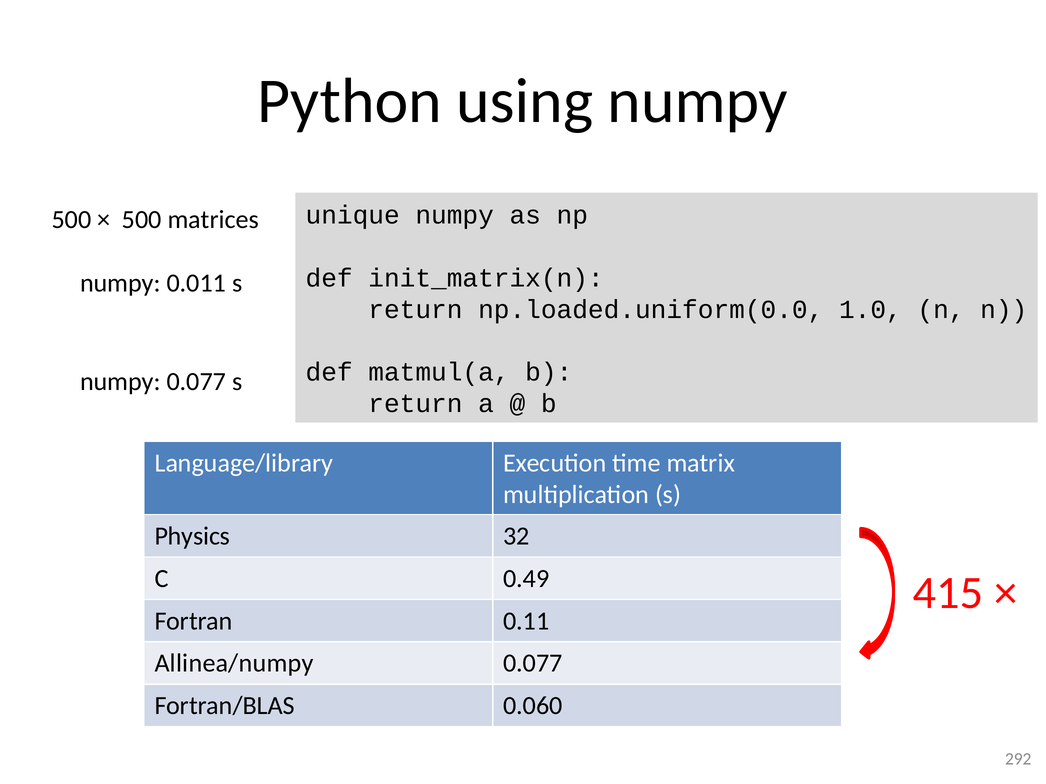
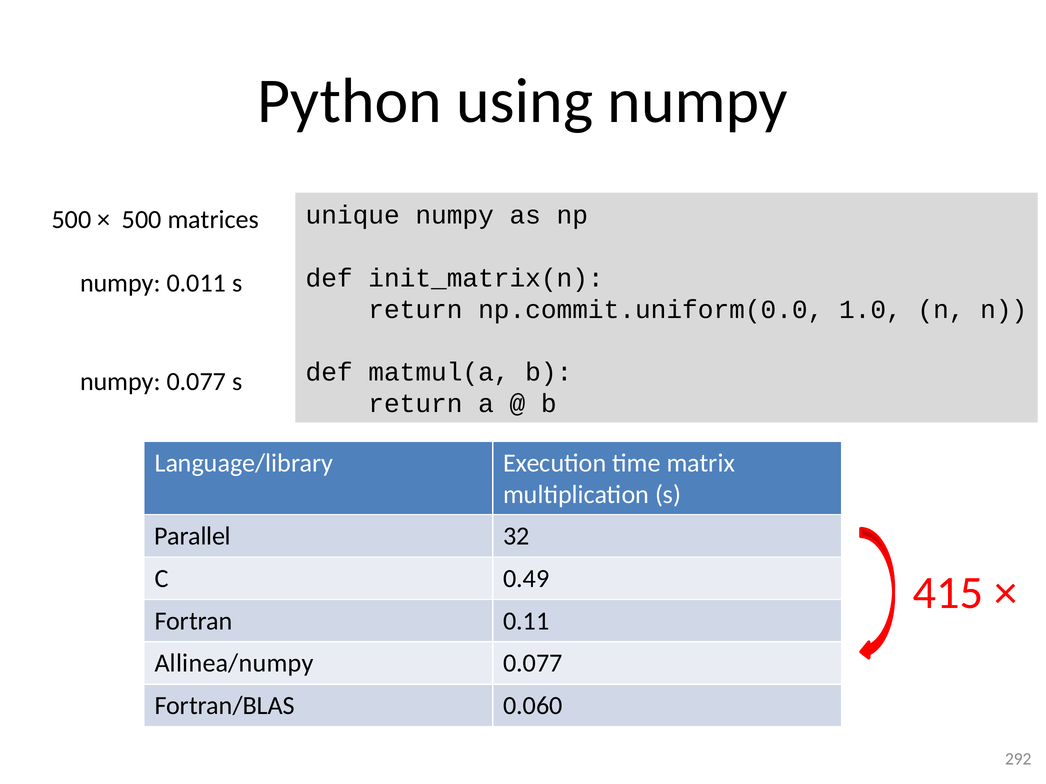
np.loaded.uniform(0.0: np.loaded.uniform(0.0 -> np.commit.uniform(0.0
Physics: Physics -> Parallel
